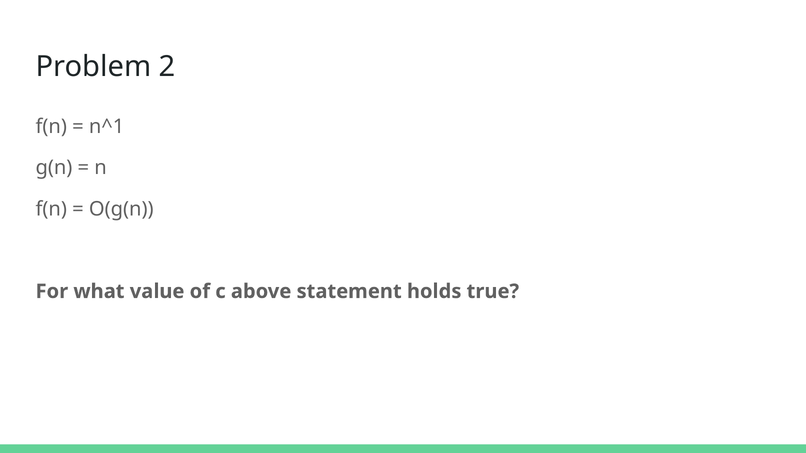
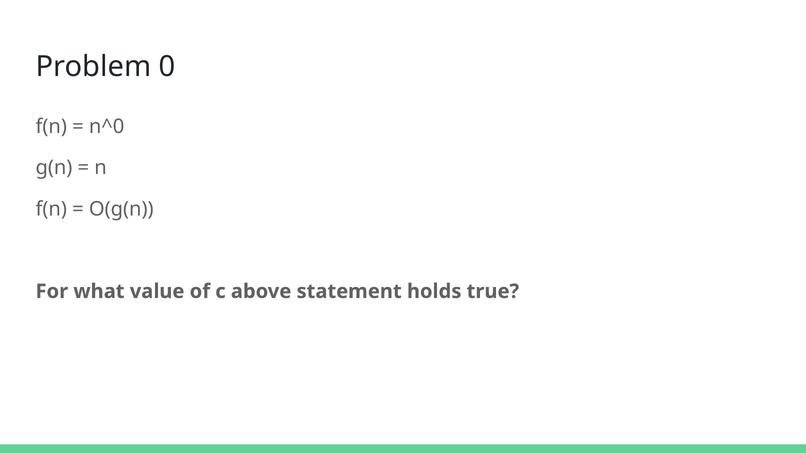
2: 2 -> 0
n^1: n^1 -> n^0
